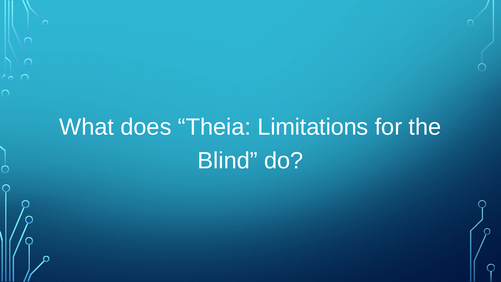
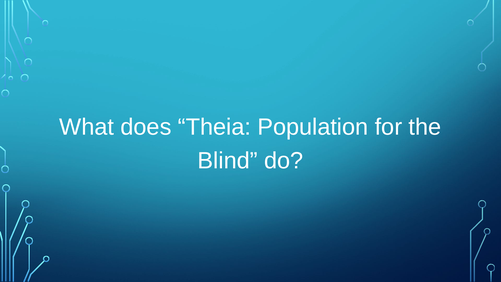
Limitations: Limitations -> Population
